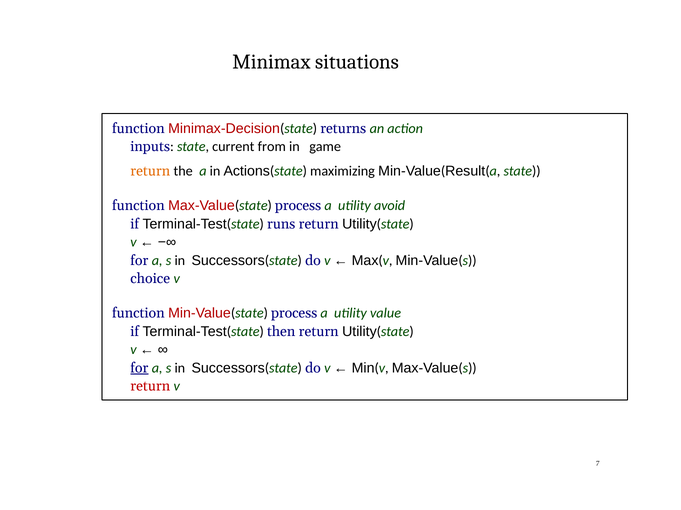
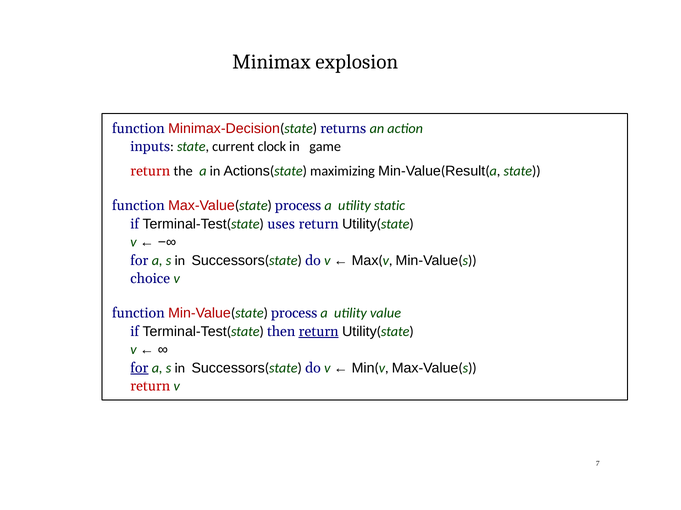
situations: situations -> explosion
from: from -> clock
return at (150, 171) colour: orange -> red
avoid: avoid -> static
runs: runs -> uses
return at (319, 332) underline: none -> present
